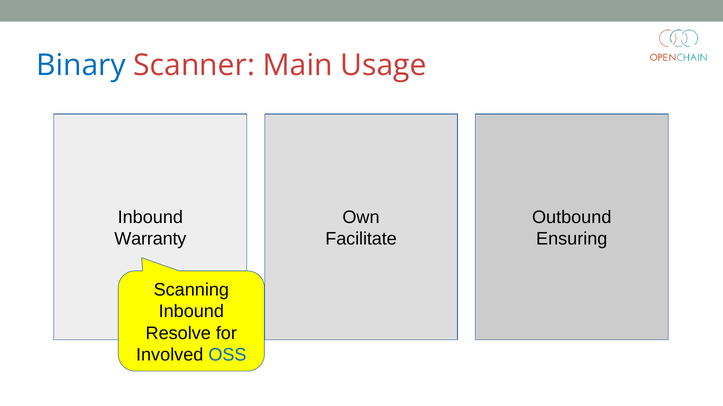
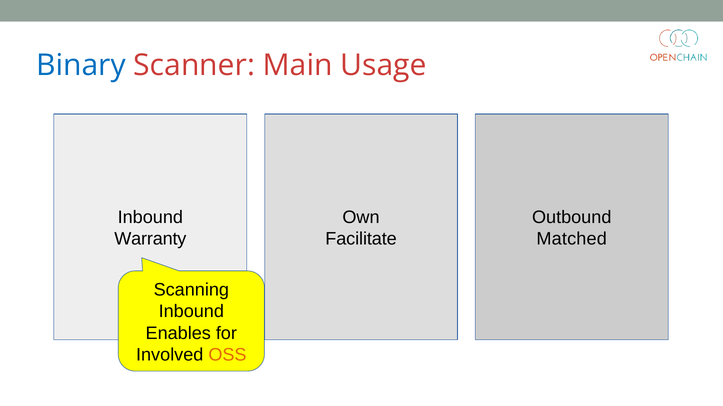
Ensuring: Ensuring -> Matched
Resolve: Resolve -> Enables
OSS colour: blue -> orange
